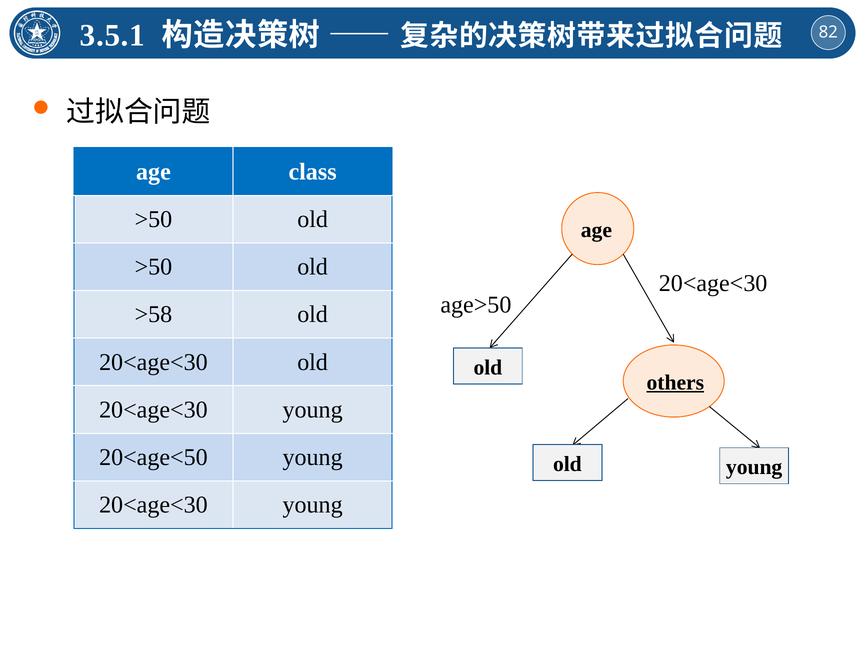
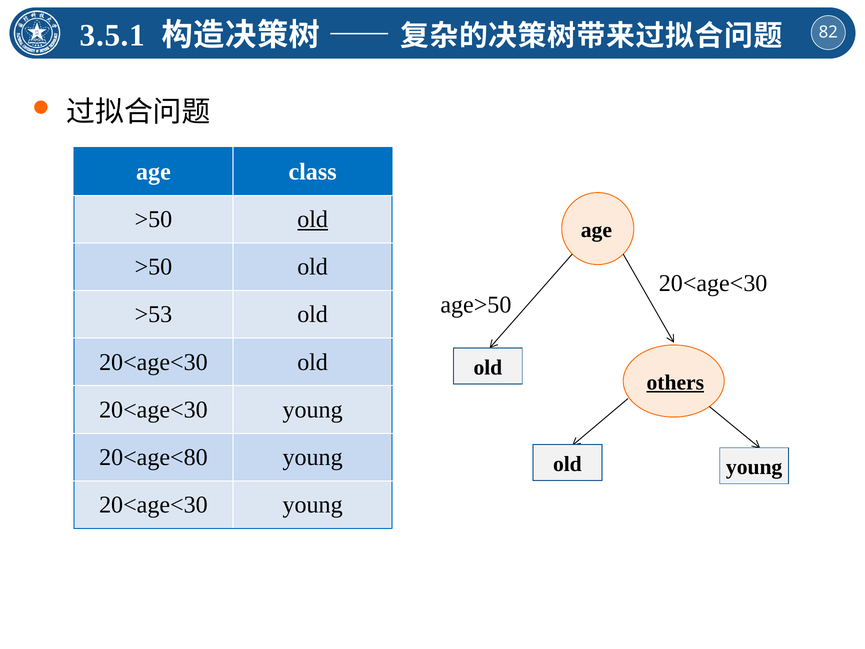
old at (313, 219) underline: none -> present
>58: >58 -> >53
20<age<50: 20<age<50 -> 20<age<80
